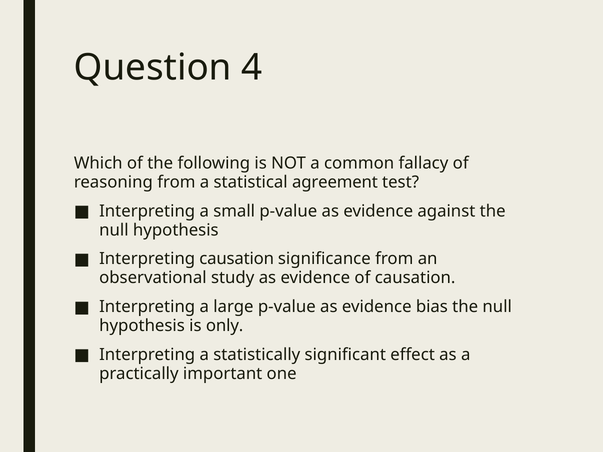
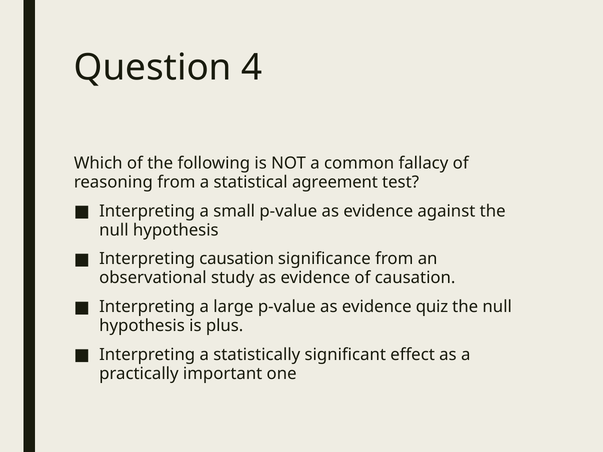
bias: bias -> quiz
only: only -> plus
